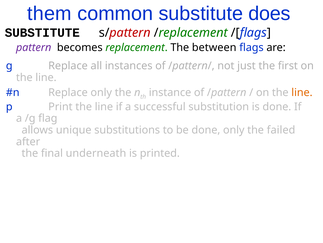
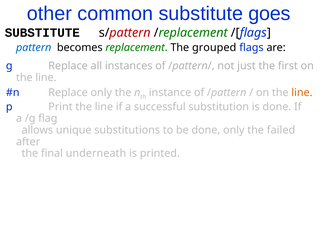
them: them -> other
does: does -> goes
pattern colour: purple -> blue
between: between -> grouped
